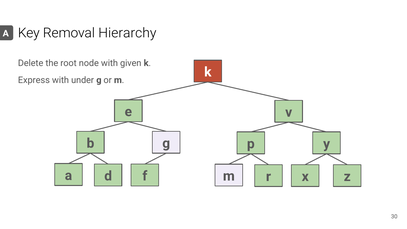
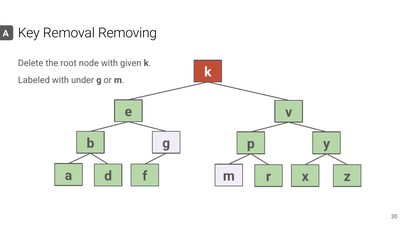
Hierarchy: Hierarchy -> Removing
Express: Express -> Labeled
